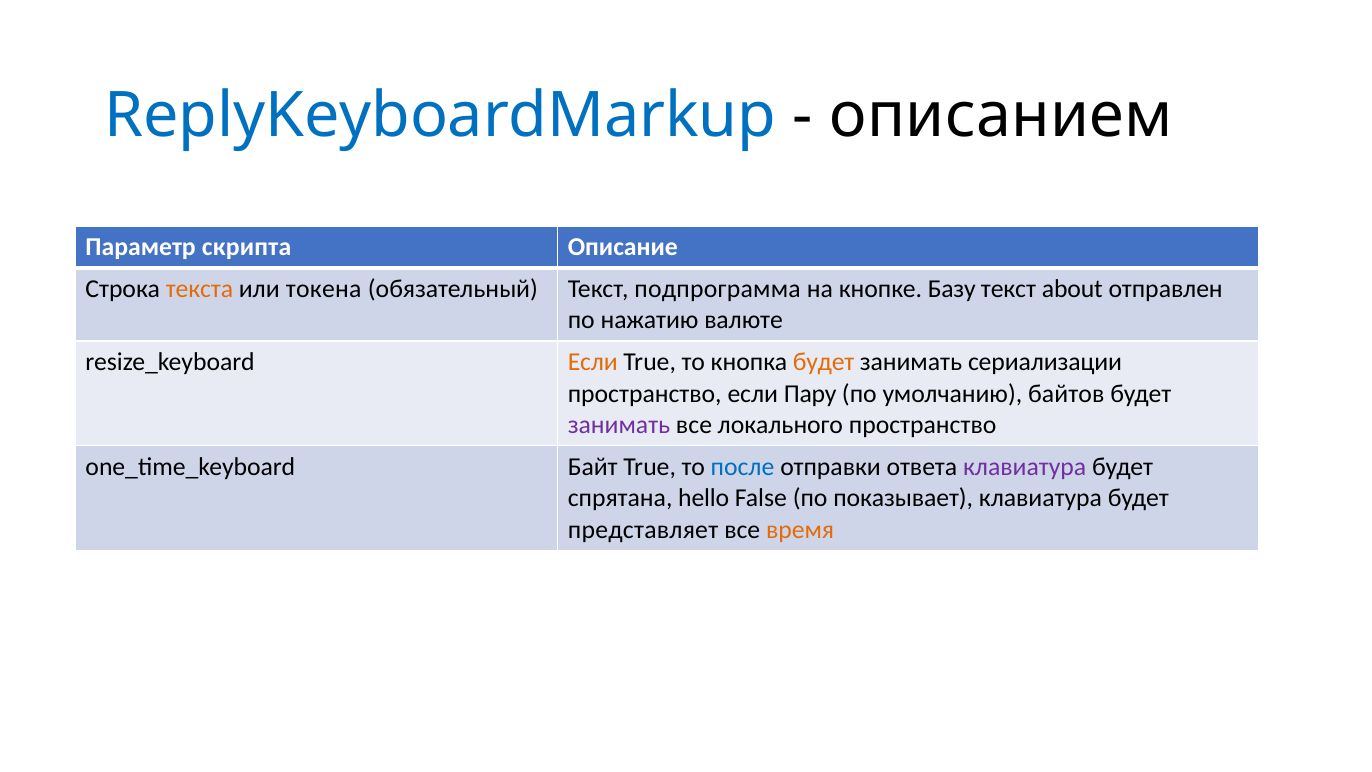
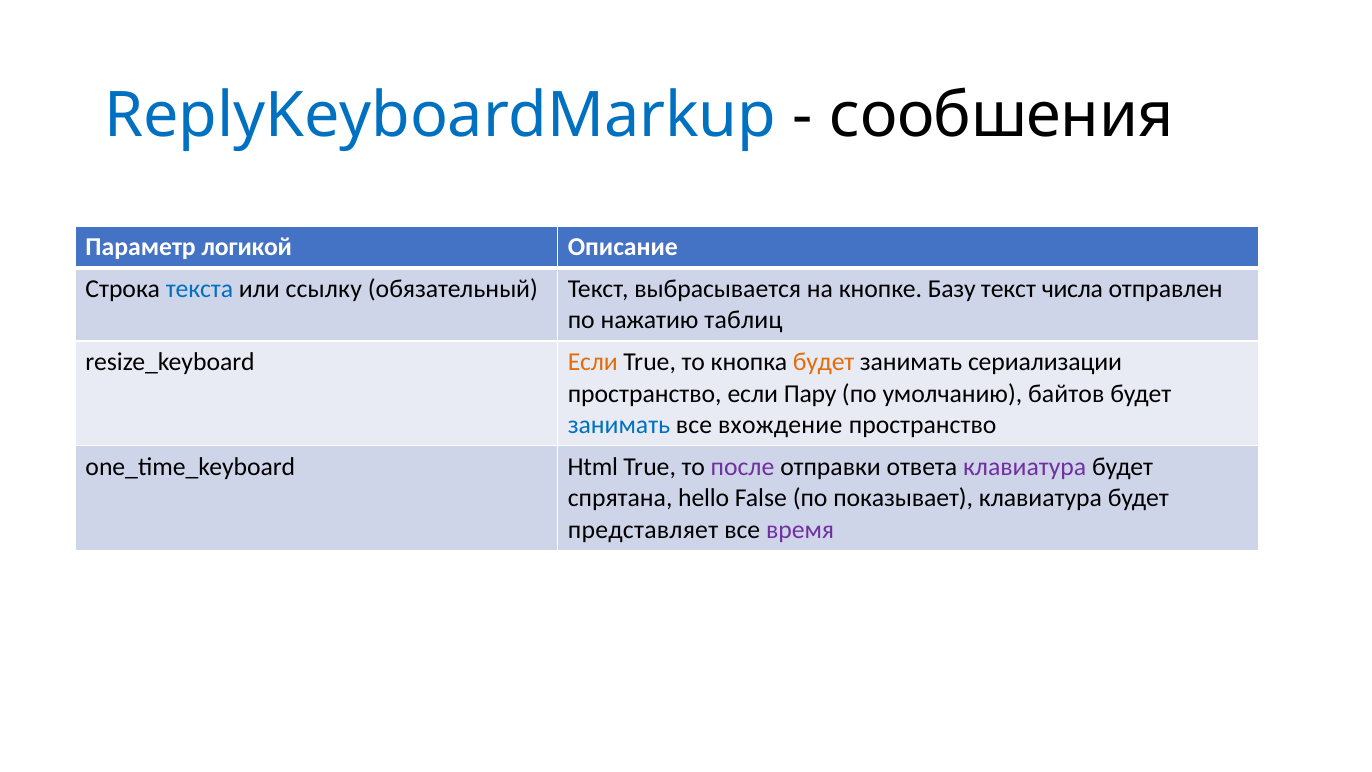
описанием: описанием -> сообшения
скрипта: скрипта -> логикой
текста colour: orange -> blue
токена: токена -> ссылку
подпрограмма: подпрограмма -> выбрасывается
about: about -> числа
валюте: валюте -> таблиц
занимать at (619, 425) colour: purple -> blue
локального: локального -> вхождение
Байт: Байт -> Html
после colour: blue -> purple
время colour: orange -> purple
